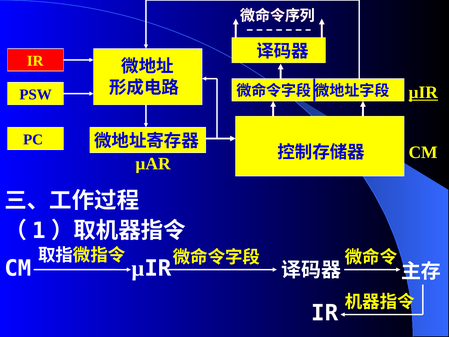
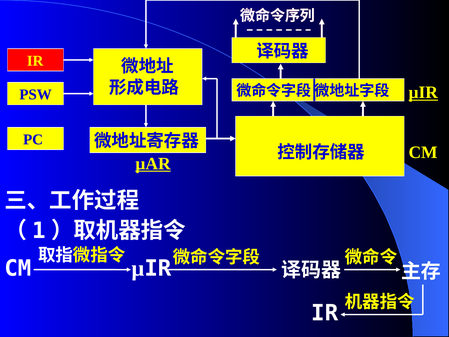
µAR underline: none -> present
